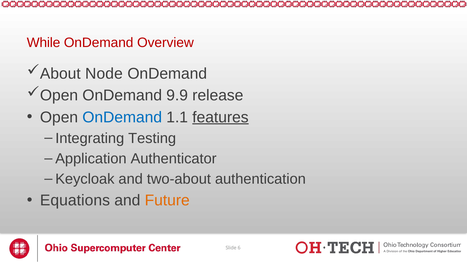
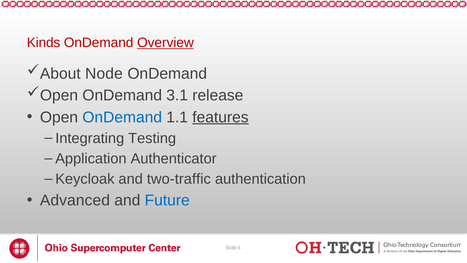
While: While -> Kinds
Overview underline: none -> present
9.9: 9.9 -> 3.1
two-about: two-about -> two-traffic
Equations: Equations -> Advanced
Future colour: orange -> blue
